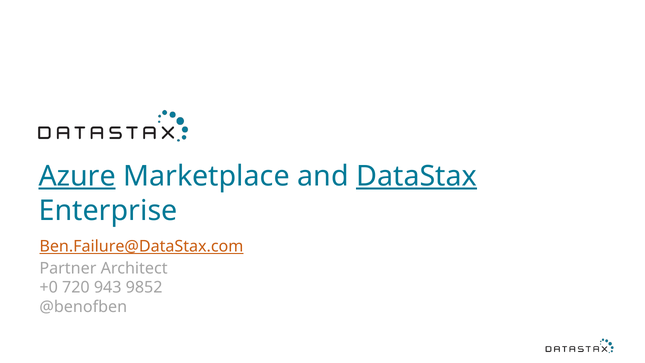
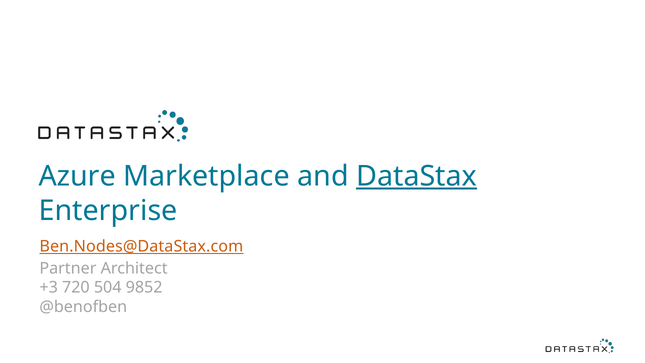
Azure underline: present -> none
Ben.Failure@DataStax.com: Ben.Failure@DataStax.com -> Ben.Nodes@DataStax.com
+0: +0 -> +3
943: 943 -> 504
